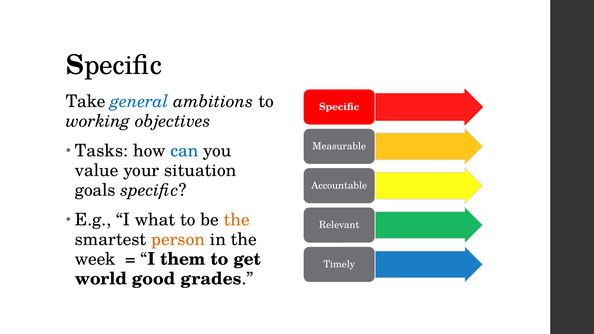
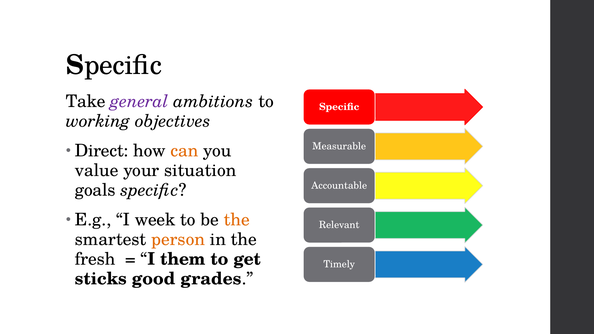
general colour: blue -> purple
Tasks: Tasks -> Direct
can colour: blue -> orange
what: what -> week
week: week -> fresh
world: world -> sticks
